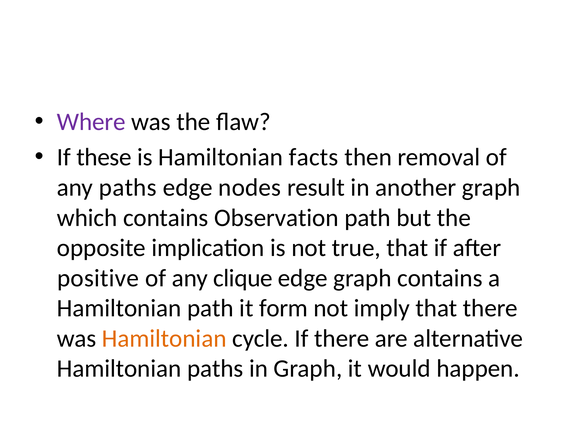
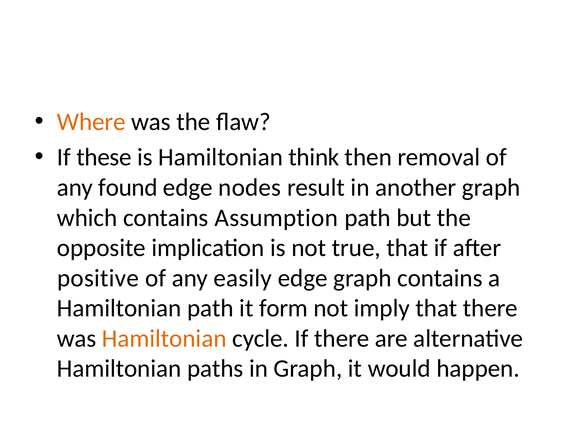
Where colour: purple -> orange
facts: facts -> think
any paths: paths -> found
Observation: Observation -> Assumption
clique: clique -> easily
